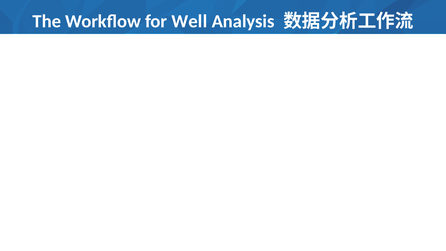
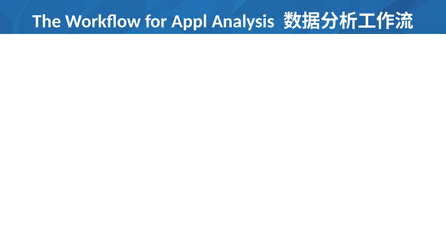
Well: Well -> Appl
